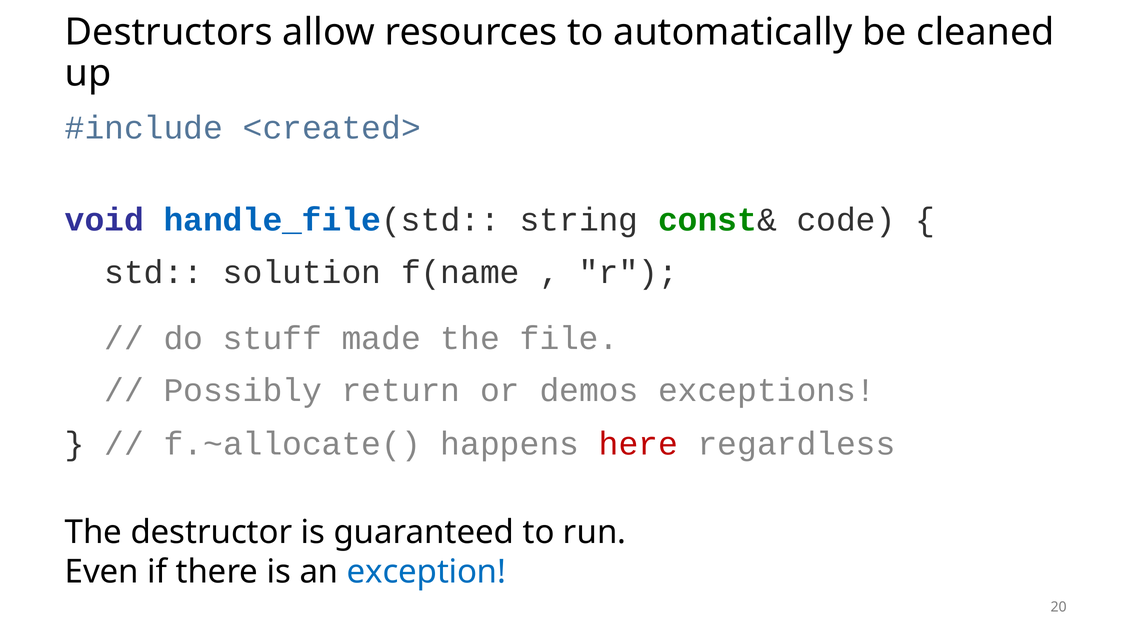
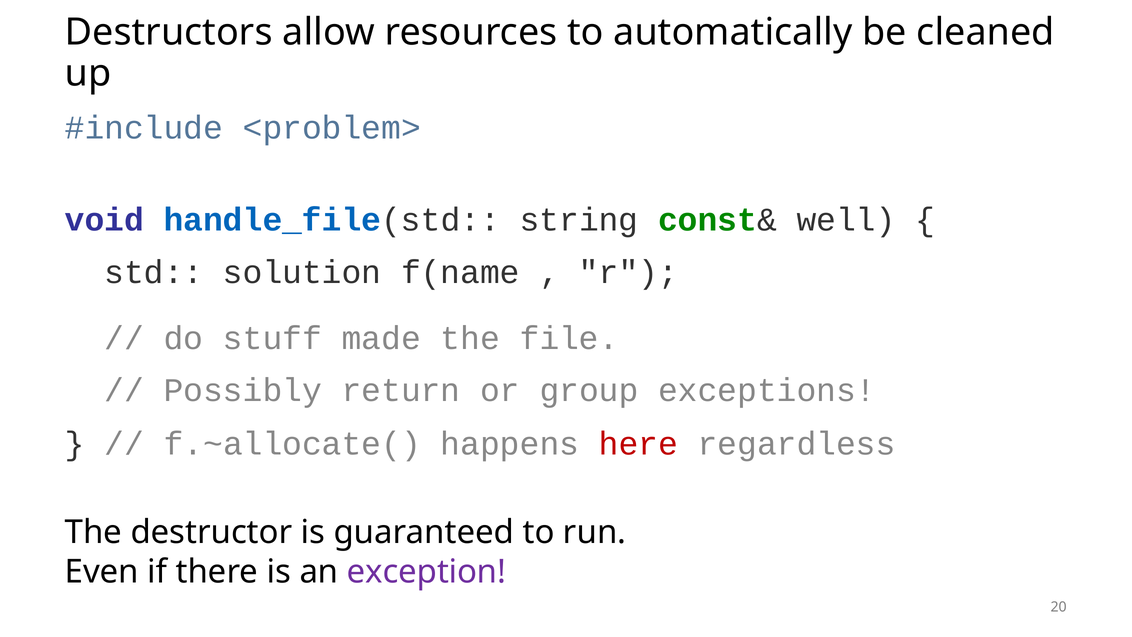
<created>: <created> -> <problem>
code: code -> well
demos: demos -> group
exception colour: blue -> purple
